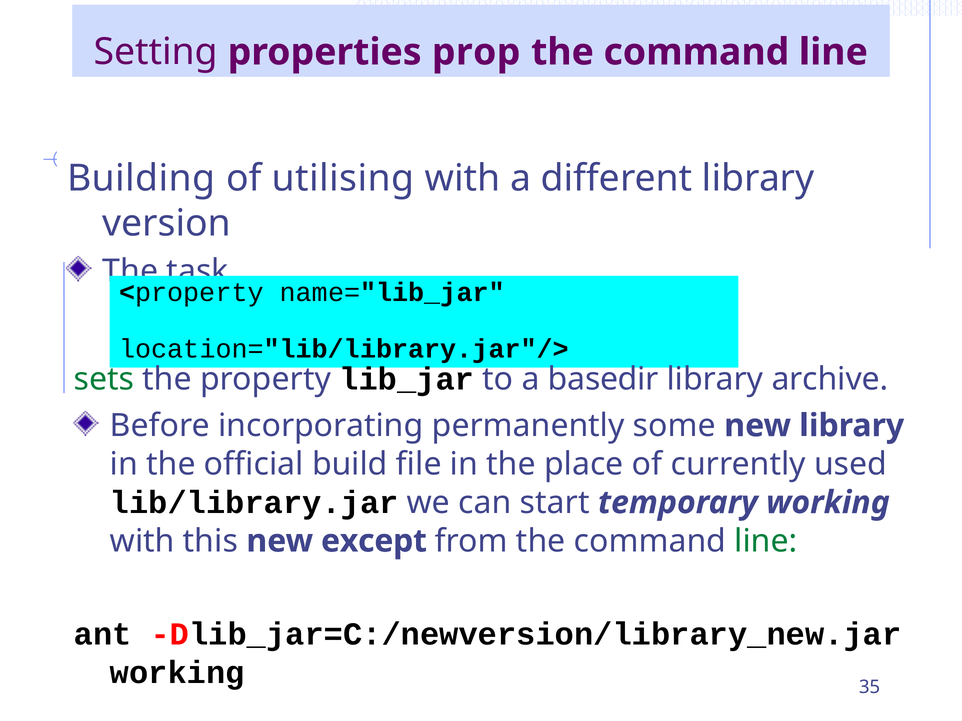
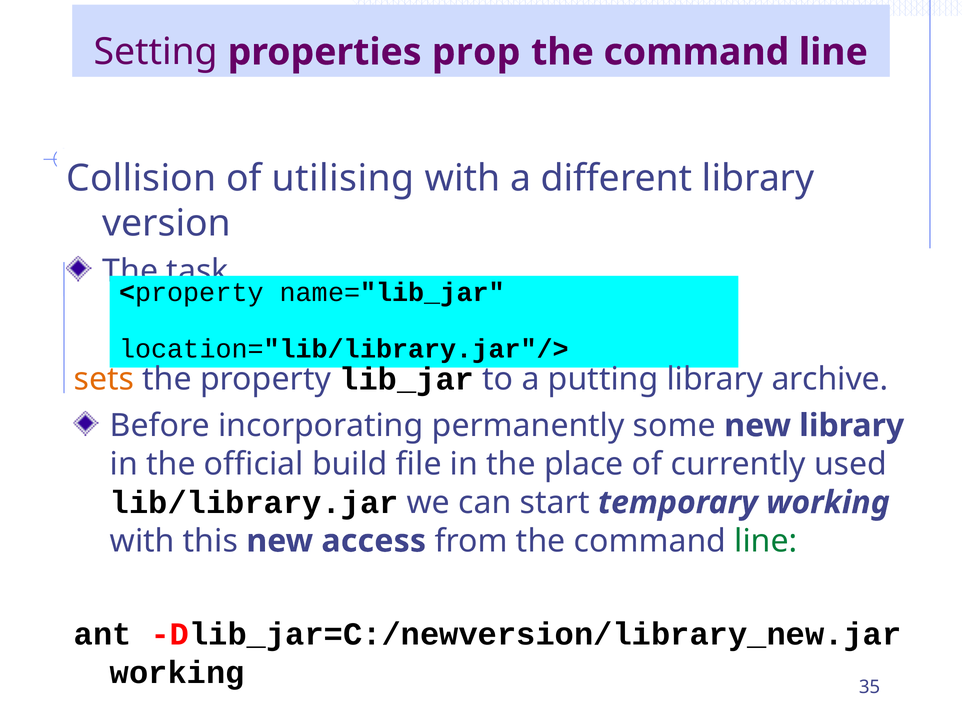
Building: Building -> Collision
sets colour: green -> orange
basedir: basedir -> putting
except: except -> access
